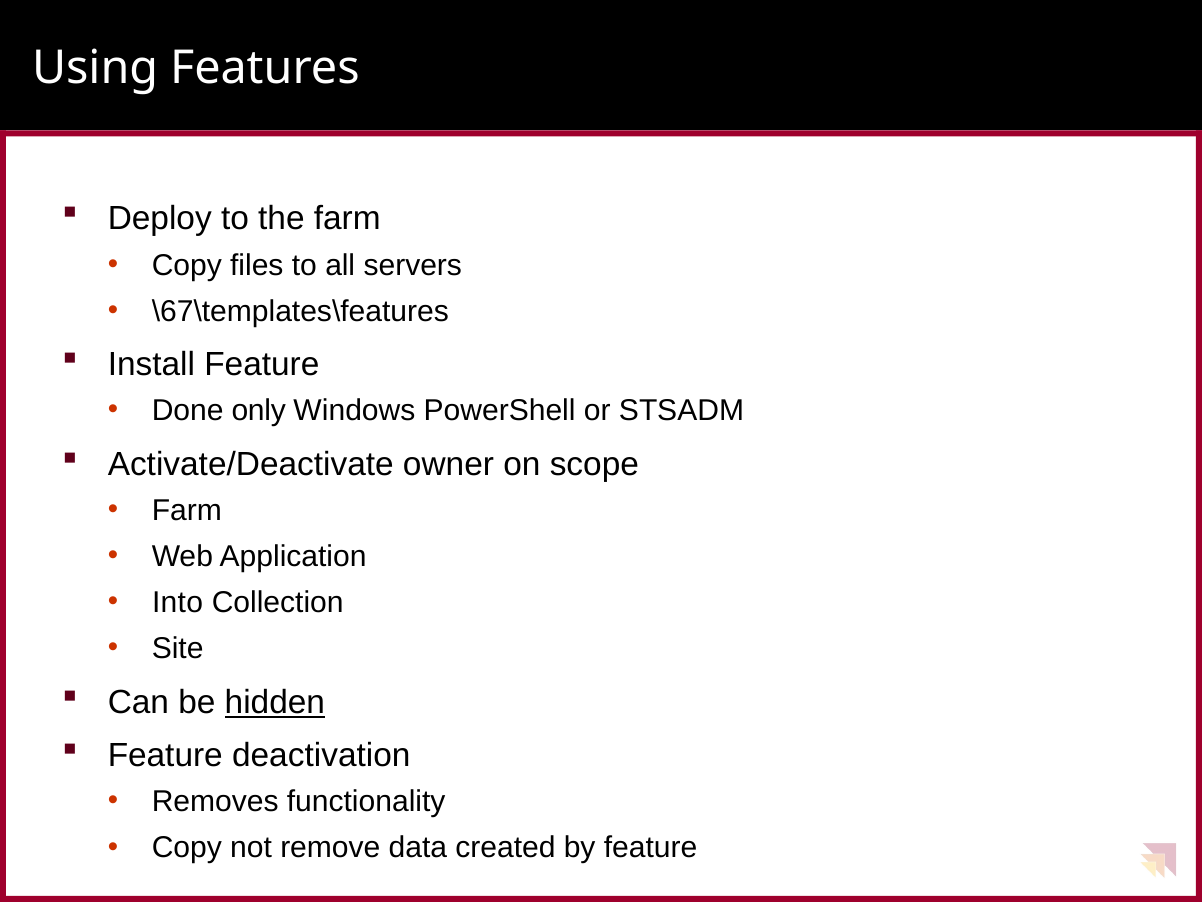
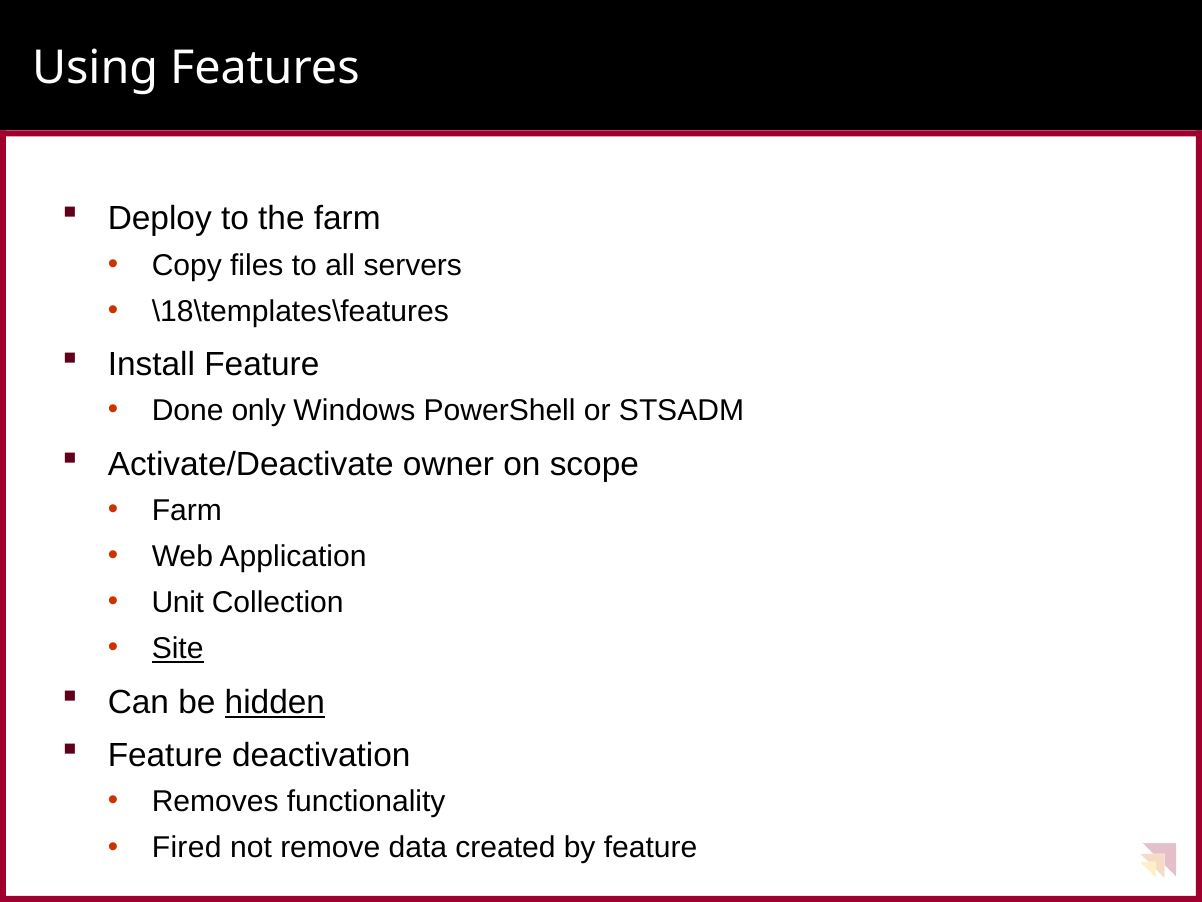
\67\templates\features: \67\templates\features -> \18\templates\features
Into: Into -> Unit
Site underline: none -> present
Copy at (187, 848): Copy -> Fired
